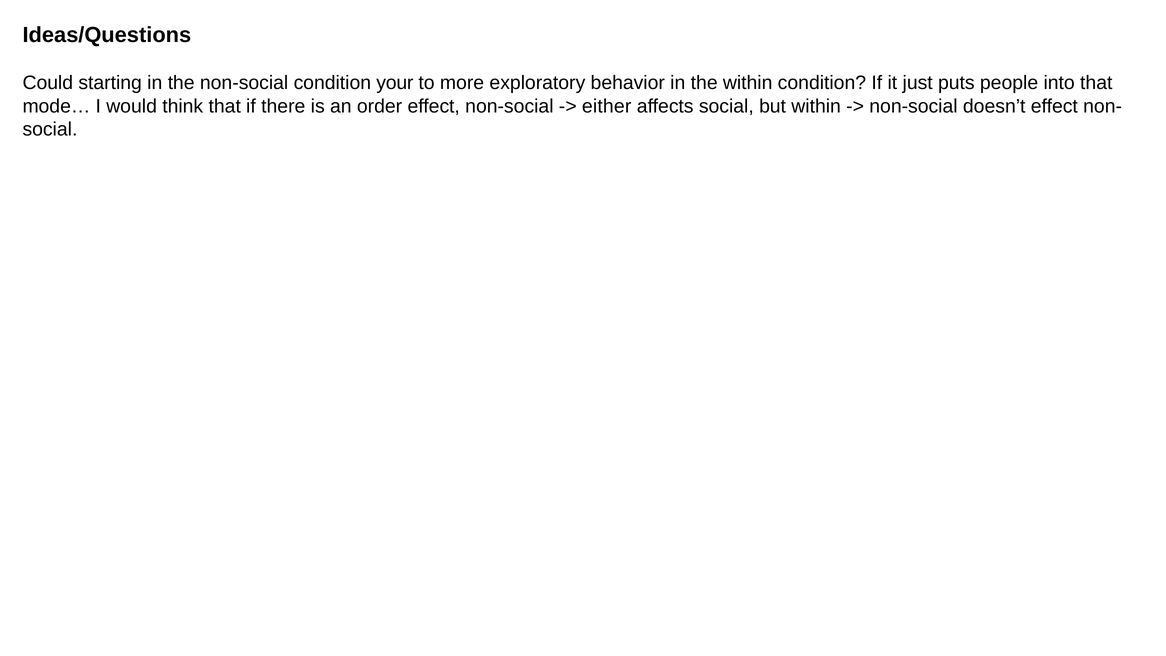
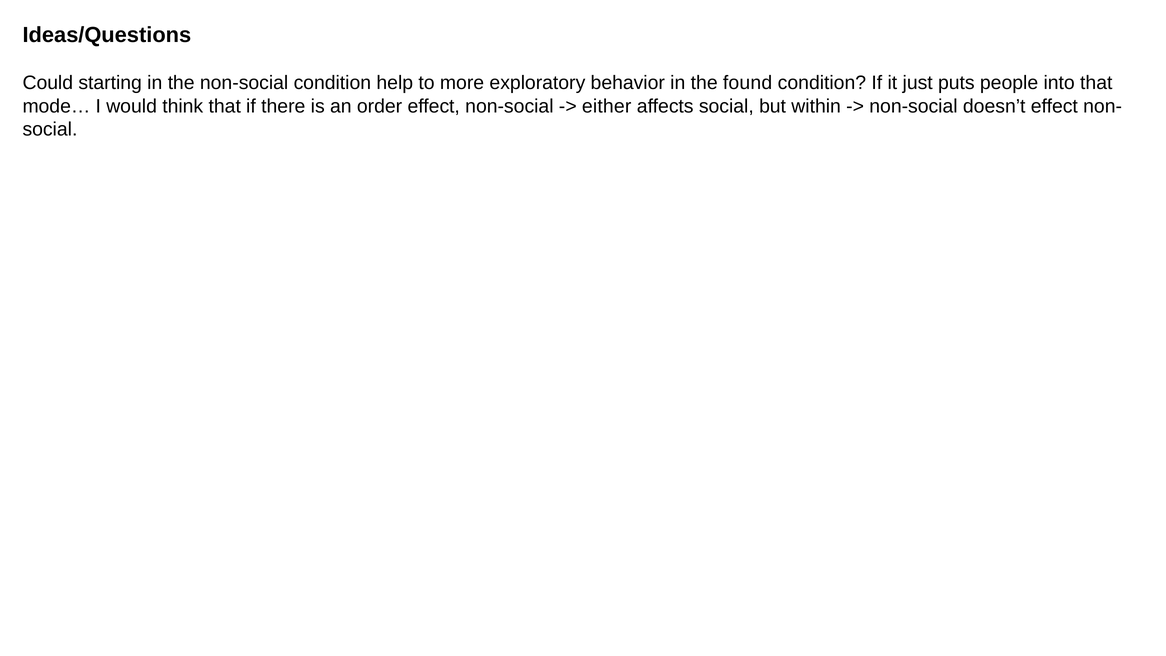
your: your -> help
the within: within -> found
